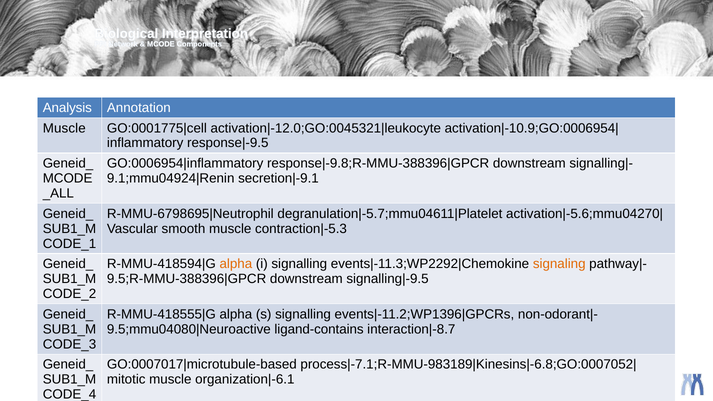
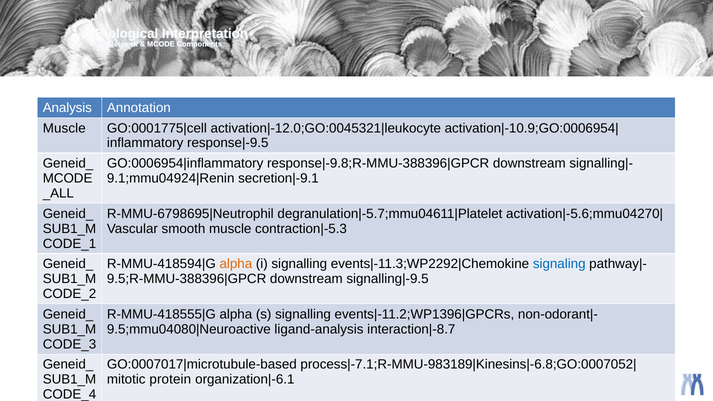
signaling at (559, 264) colour: orange -> blue
ligand-contains: ligand-contains -> ligand-analysis
mitotic muscle: muscle -> protein
